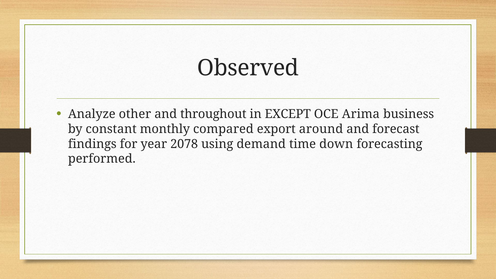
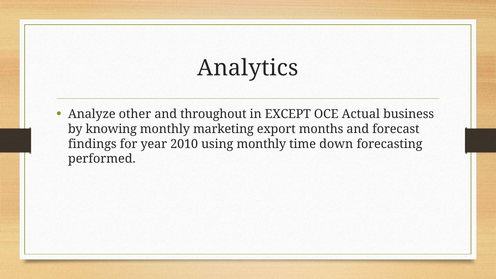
Observed: Observed -> Analytics
Arima: Arima -> Actual
constant: constant -> knowing
compared: compared -> marketing
around: around -> months
2078: 2078 -> 2010
using demand: demand -> monthly
